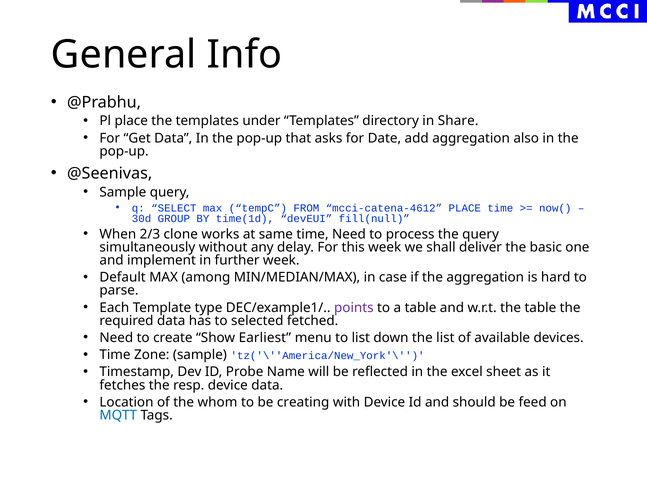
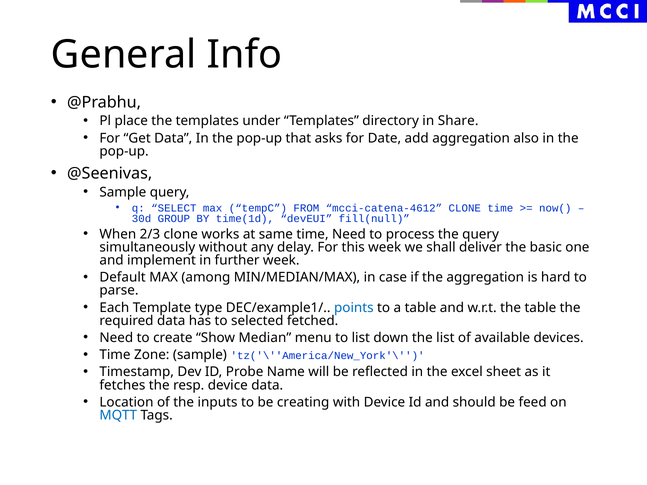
mcci-catena-4612 PLACE: PLACE -> CLONE
points colour: purple -> blue
Earliest: Earliest -> Median
whom: whom -> inputs
